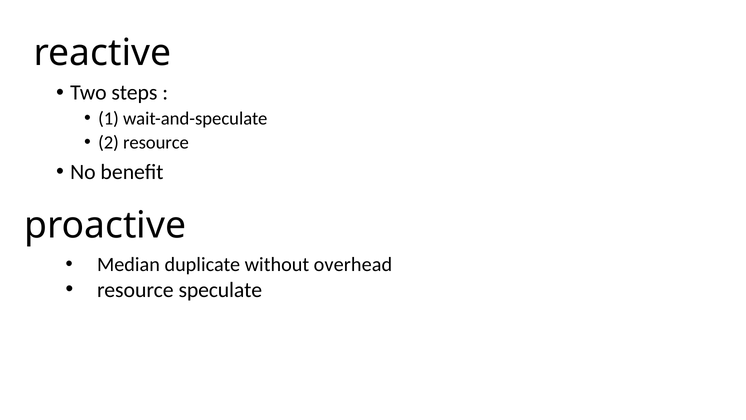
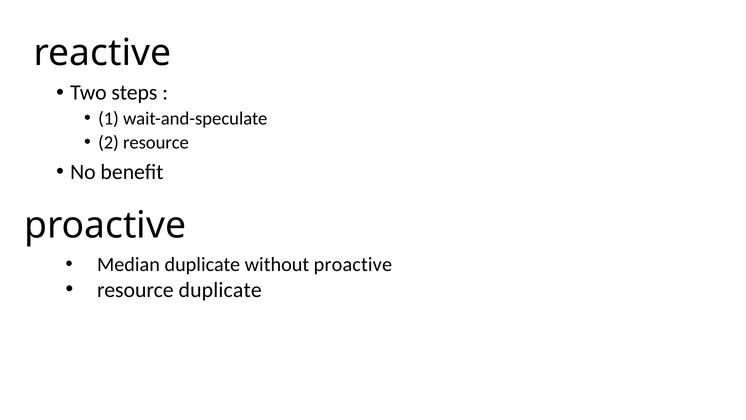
without overhead: overhead -> proactive
resource speculate: speculate -> duplicate
